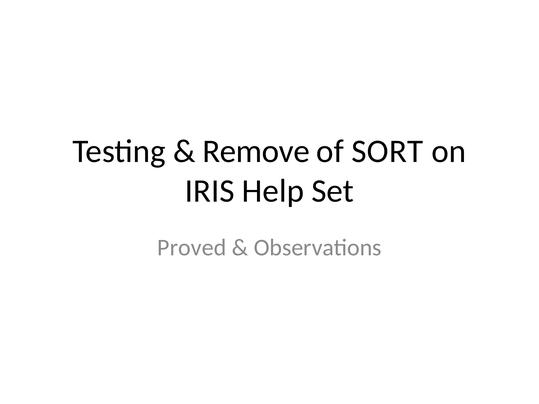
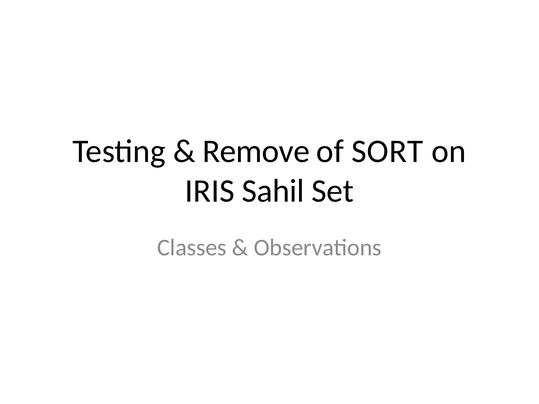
Help: Help -> Sahil
Proved: Proved -> Classes
